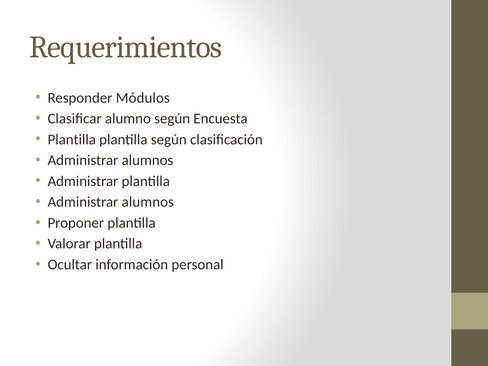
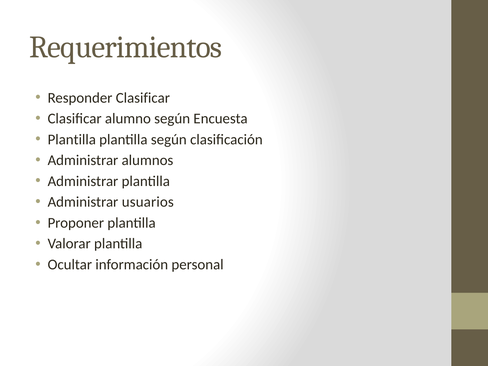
Responder Módulos: Módulos -> Clasificar
alumnos at (148, 202): alumnos -> usuarios
